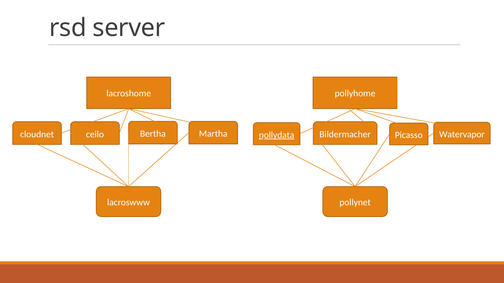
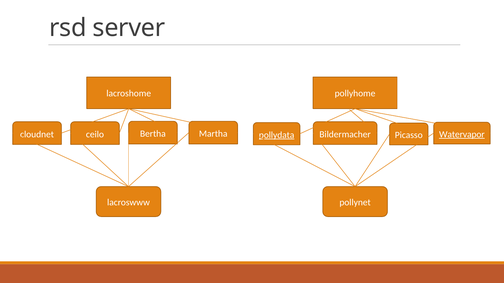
Watervapor underline: none -> present
